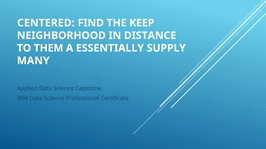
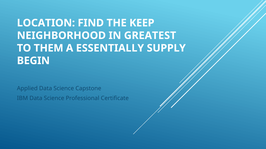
CENTERED: CENTERED -> LOCATION
DISTANCE: DISTANCE -> GREATEST
MANY: MANY -> BEGIN
